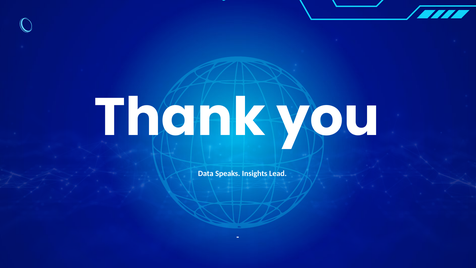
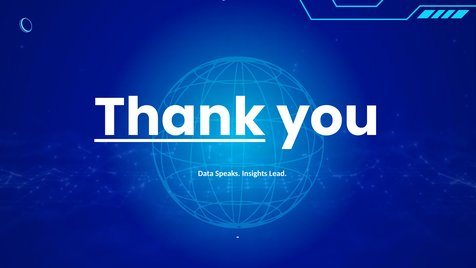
Thank underline: none -> present
